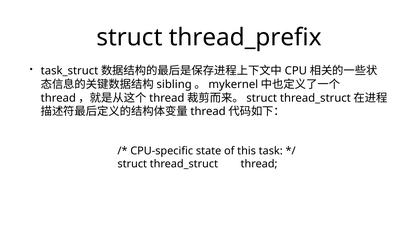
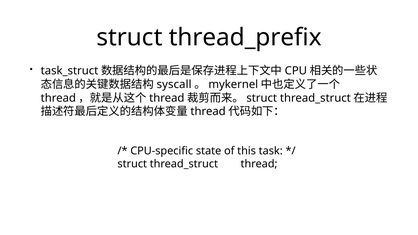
sibling: sibling -> syscall
